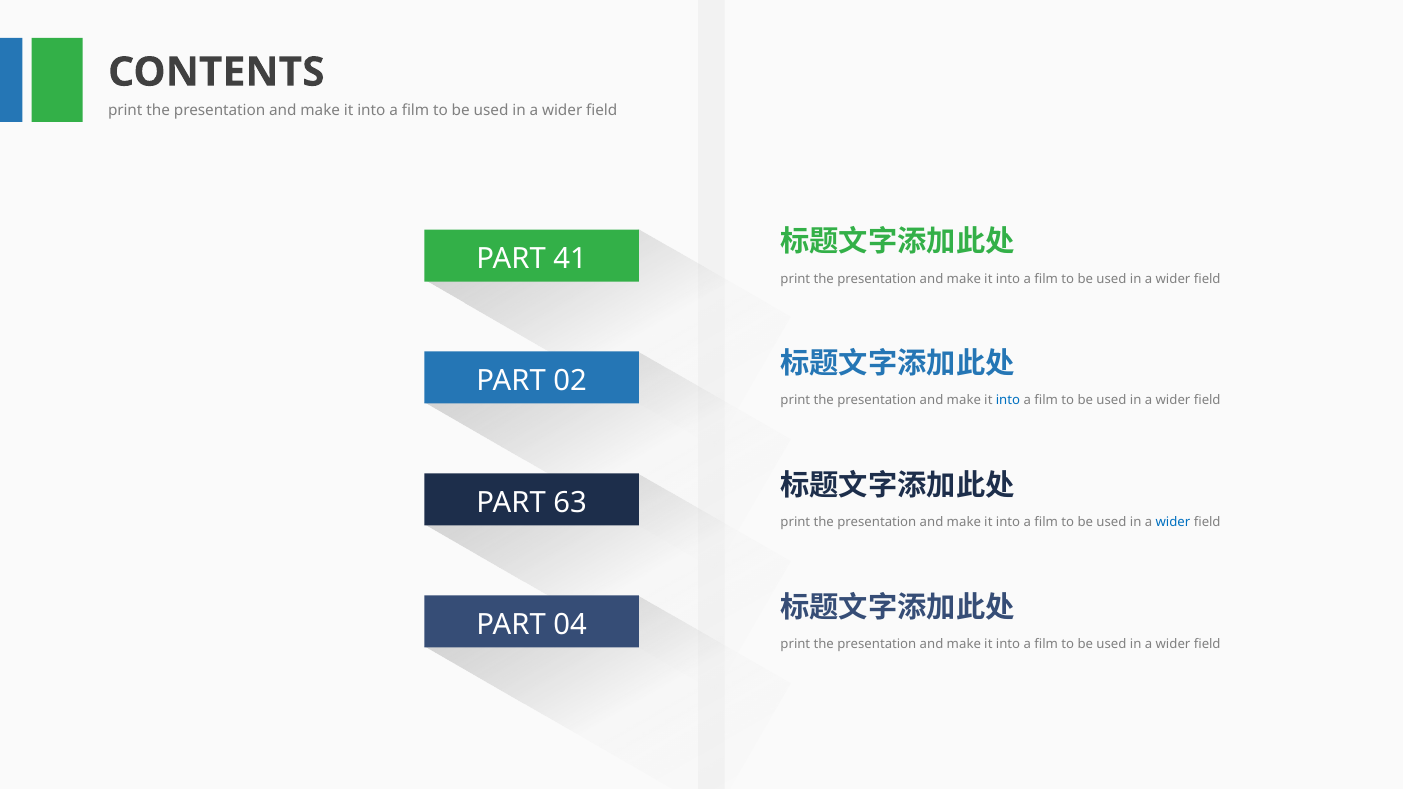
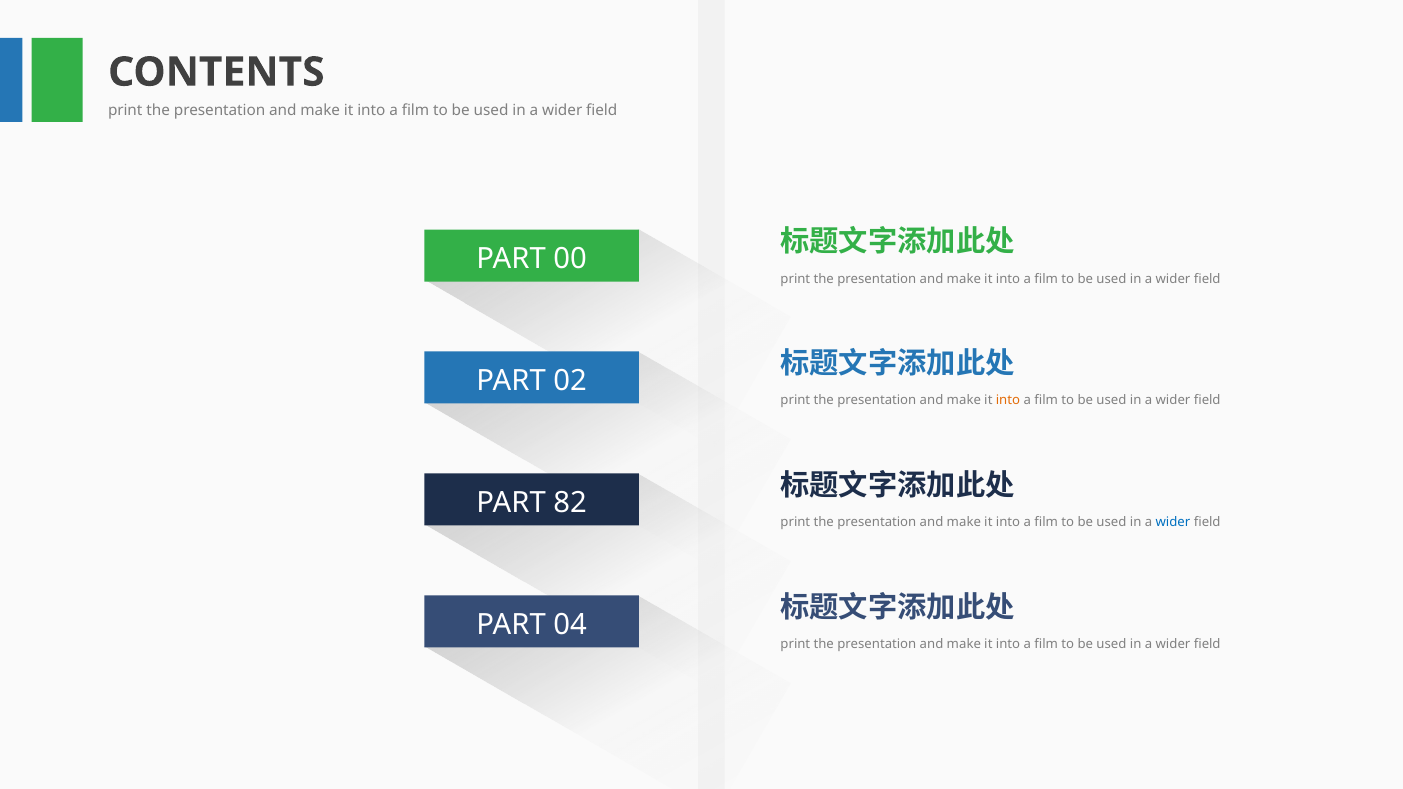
41: 41 -> 00
into at (1008, 401) colour: blue -> orange
63: 63 -> 82
